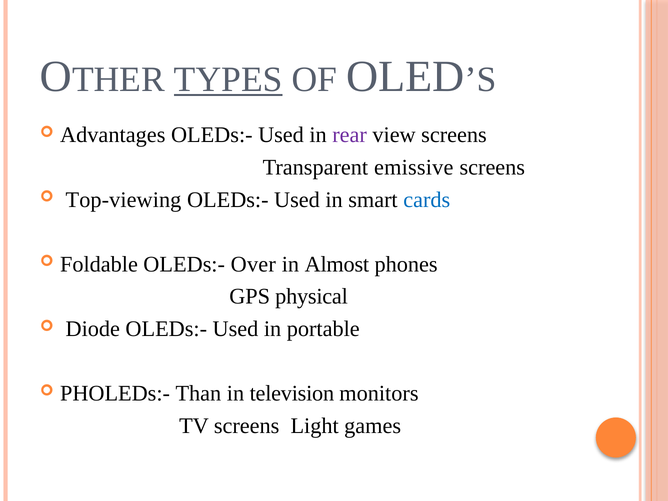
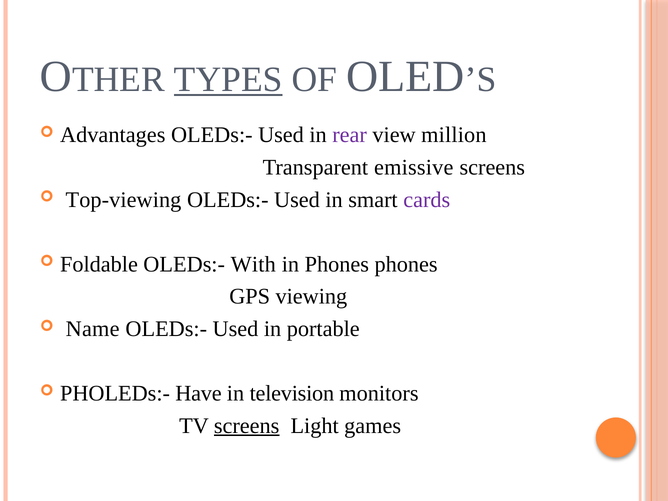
view screens: screens -> million
cards colour: blue -> purple
Over: Over -> With
in Almost: Almost -> Phones
physical: physical -> viewing
Diode: Diode -> Name
Than: Than -> Have
screens at (247, 426) underline: none -> present
